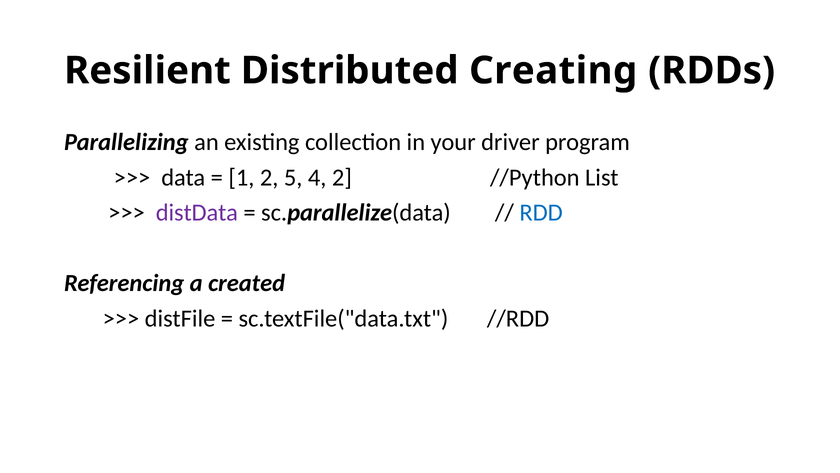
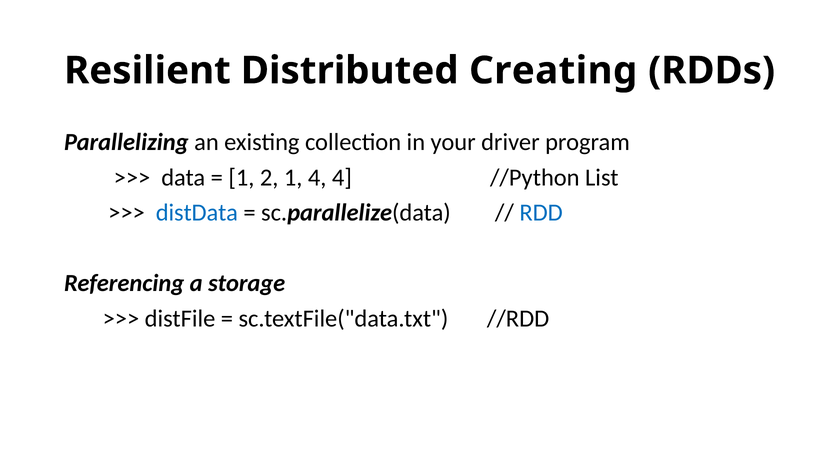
2 5: 5 -> 1
4 2: 2 -> 4
distData colour: purple -> blue
created: created -> storage
